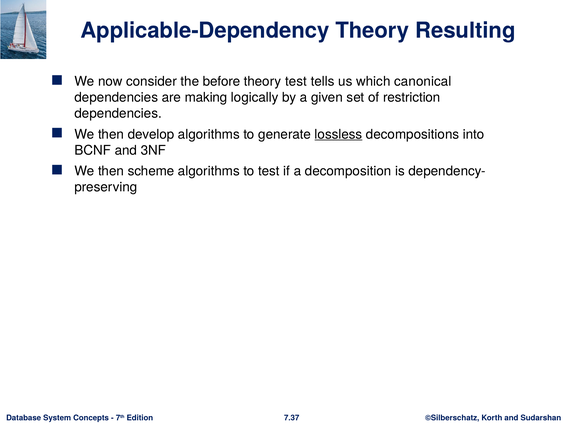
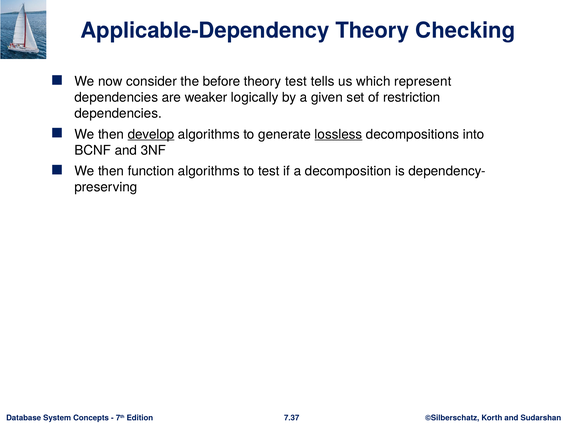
Resulting: Resulting -> Checking
canonical: canonical -> represent
making: making -> weaker
develop underline: none -> present
scheme: scheme -> function
